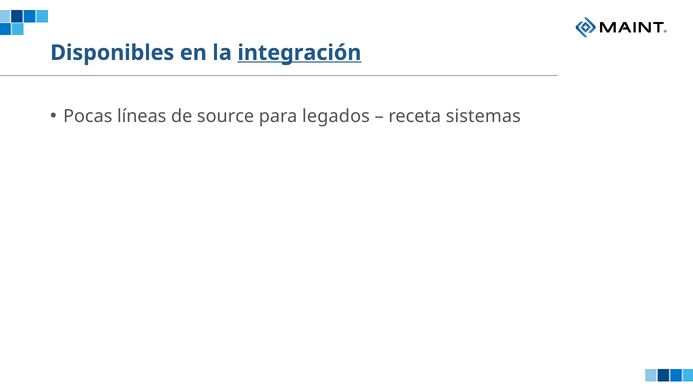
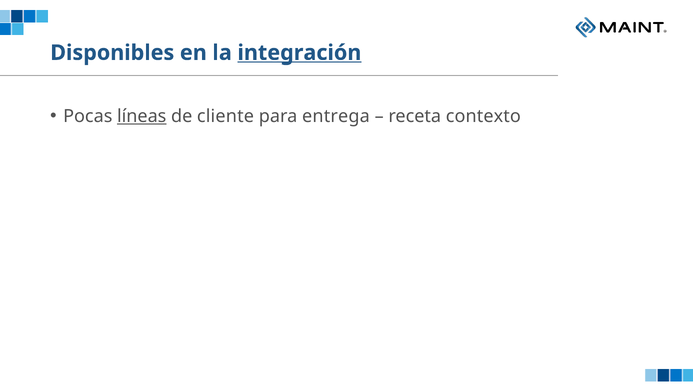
líneas underline: none -> present
source: source -> cliente
legados: legados -> entrega
sistemas: sistemas -> contexto
